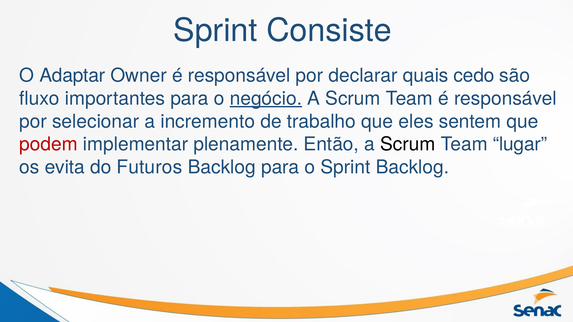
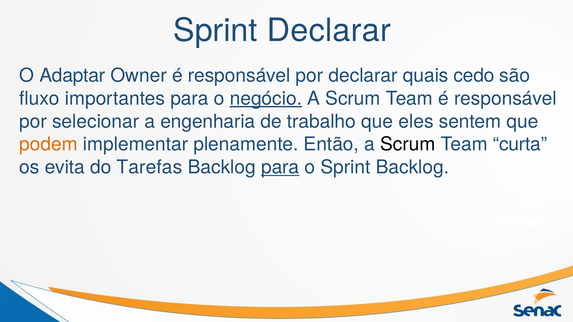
Sprint Consiste: Consiste -> Declarar
incremento: incremento -> engenharia
podem colour: red -> orange
lugar: lugar -> curta
Futuros: Futuros -> Tarefas
para at (280, 167) underline: none -> present
